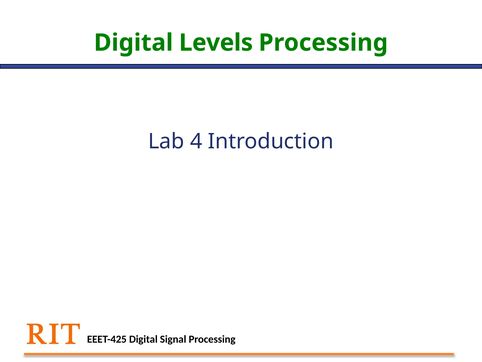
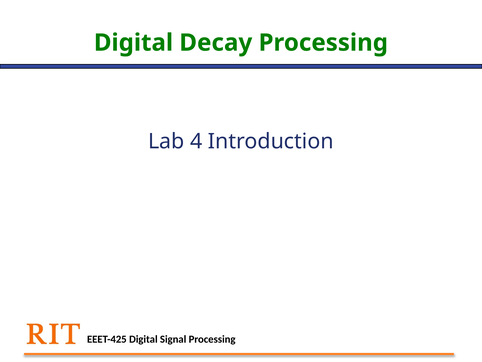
Levels: Levels -> Decay
